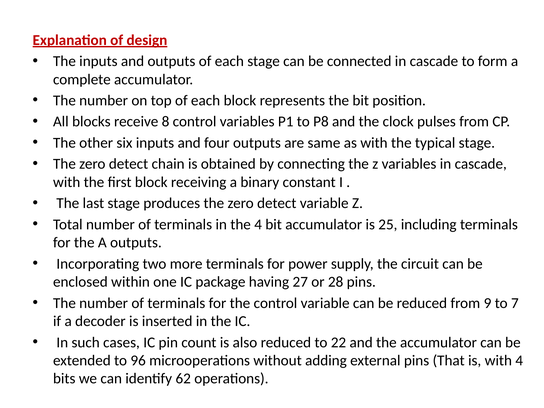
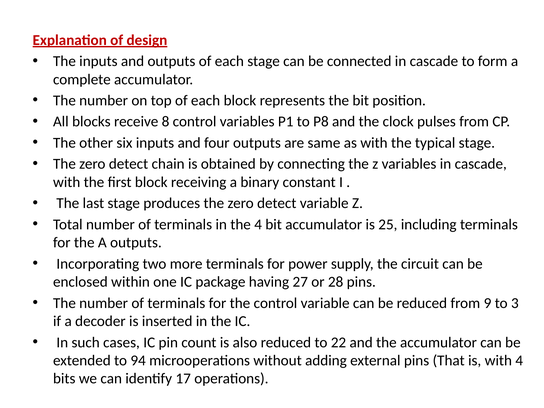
7: 7 -> 3
96: 96 -> 94
62: 62 -> 17
